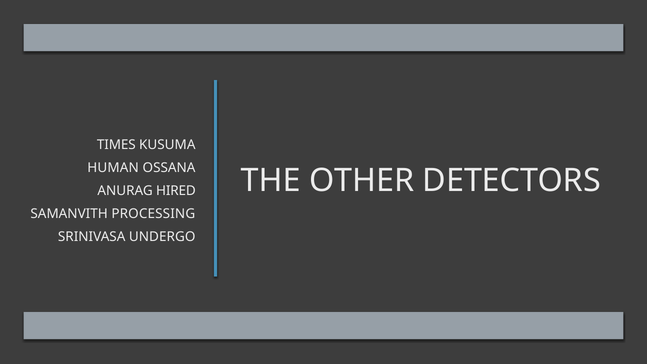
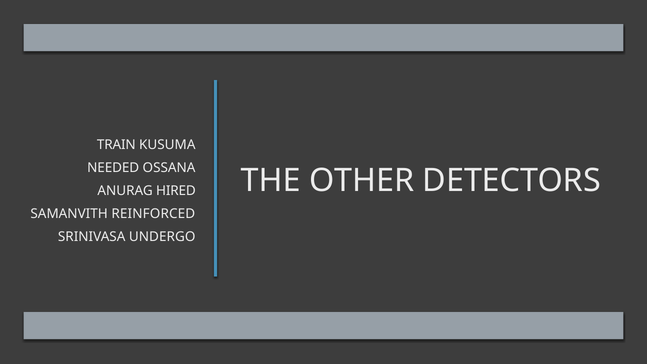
TIMES: TIMES -> TRAIN
HUMAN: HUMAN -> NEEDED
PROCESSING: PROCESSING -> REINFORCED
